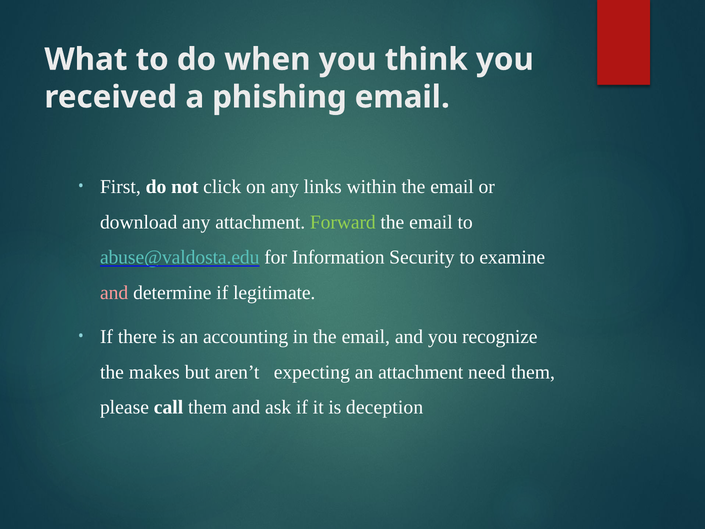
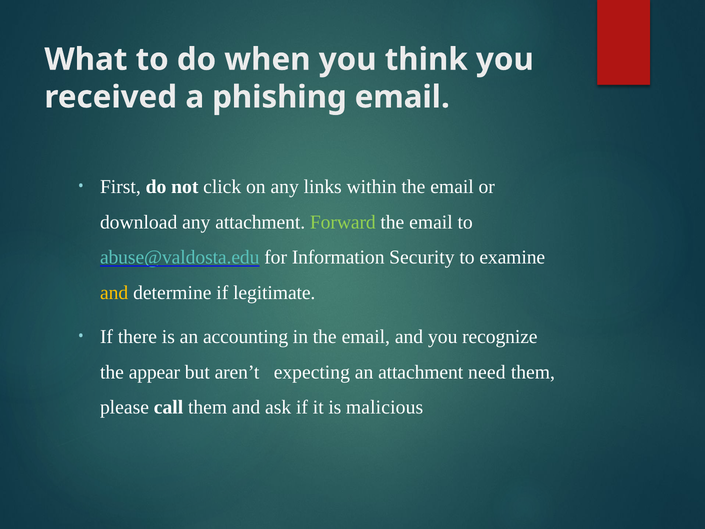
and at (114, 293) colour: pink -> yellow
makes: makes -> appear
deception: deception -> malicious
